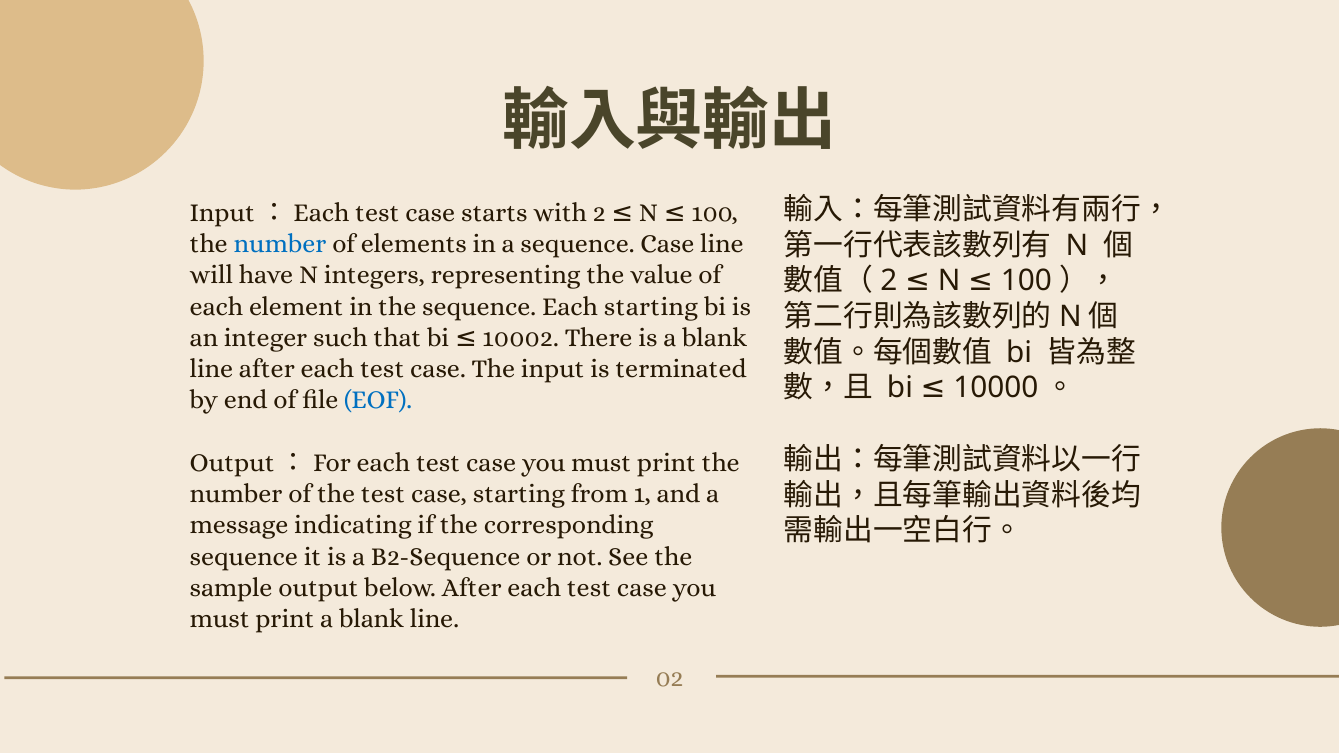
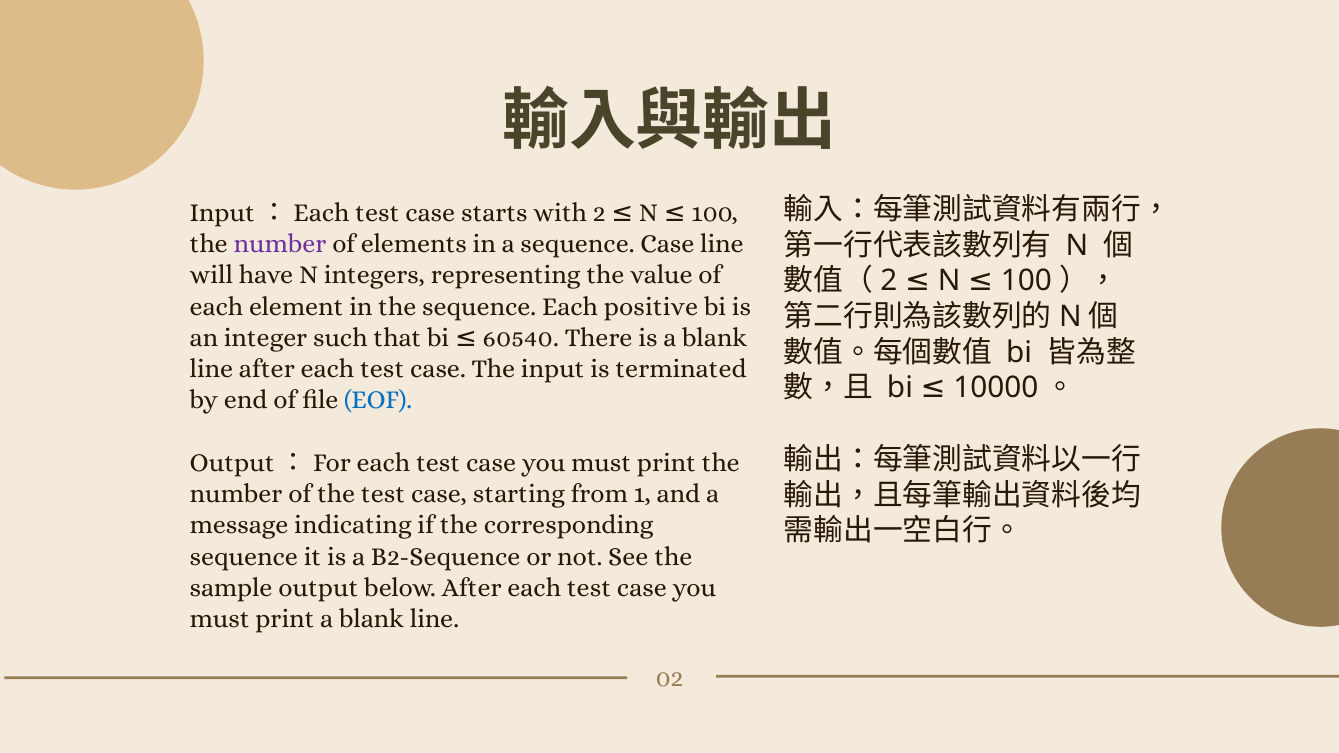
number at (280, 244) colour: blue -> purple
Each starting: starting -> positive
10002: 10002 -> 60540
